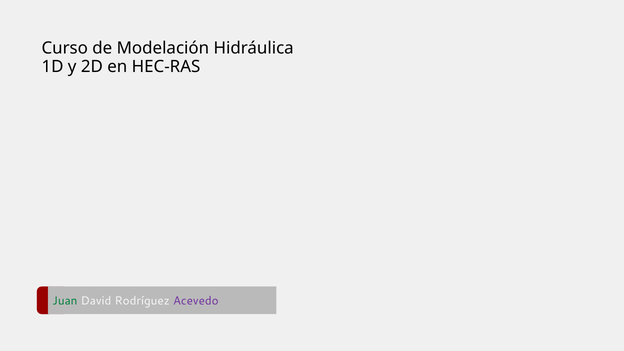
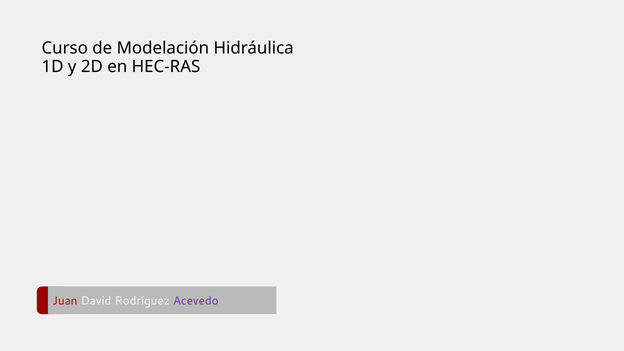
Juan colour: green -> red
